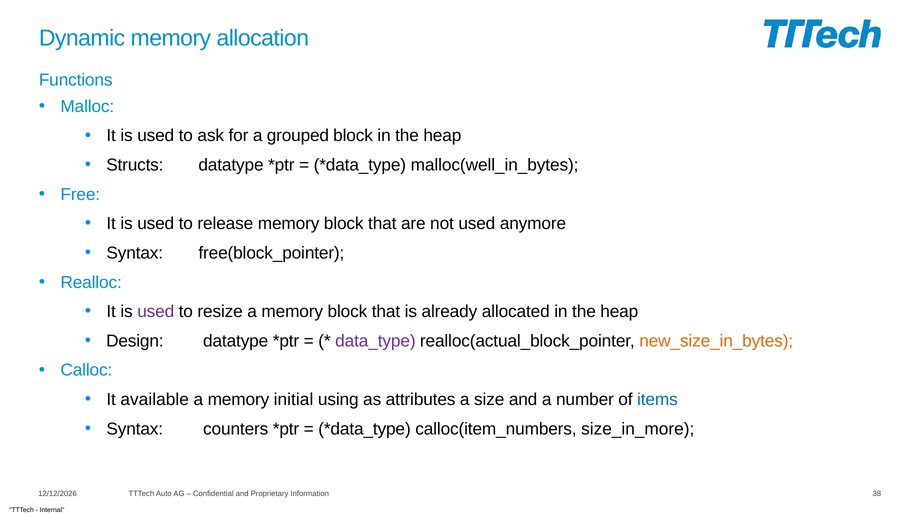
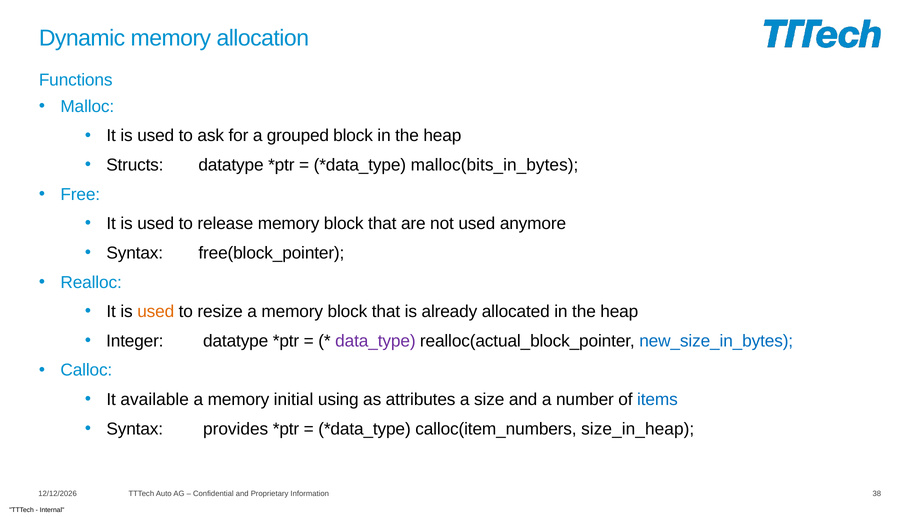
malloc(well_in_bytes: malloc(well_in_bytes -> malloc(bits_in_bytes
used at (156, 312) colour: purple -> orange
Design: Design -> Integer
new_size_in_bytes colour: orange -> blue
counters: counters -> provides
size_in_more: size_in_more -> size_in_heap
